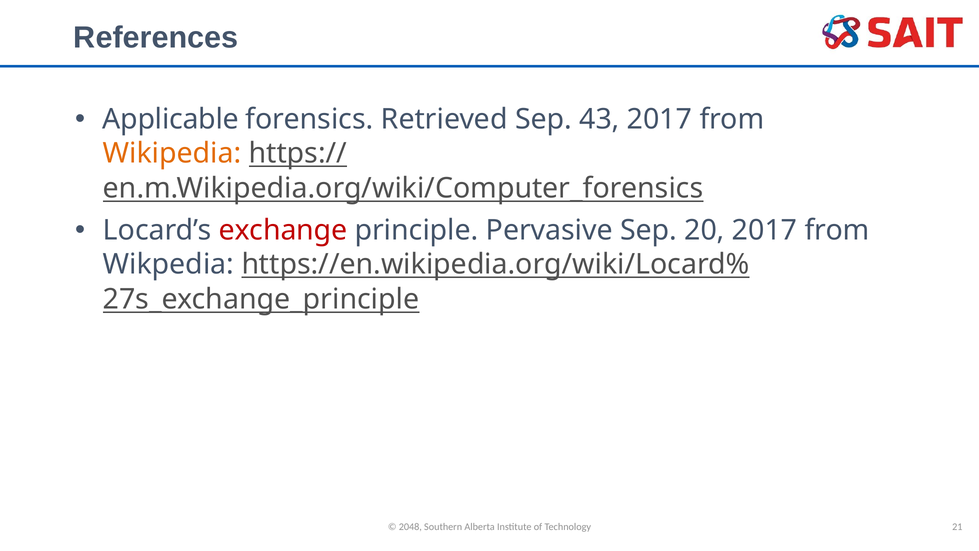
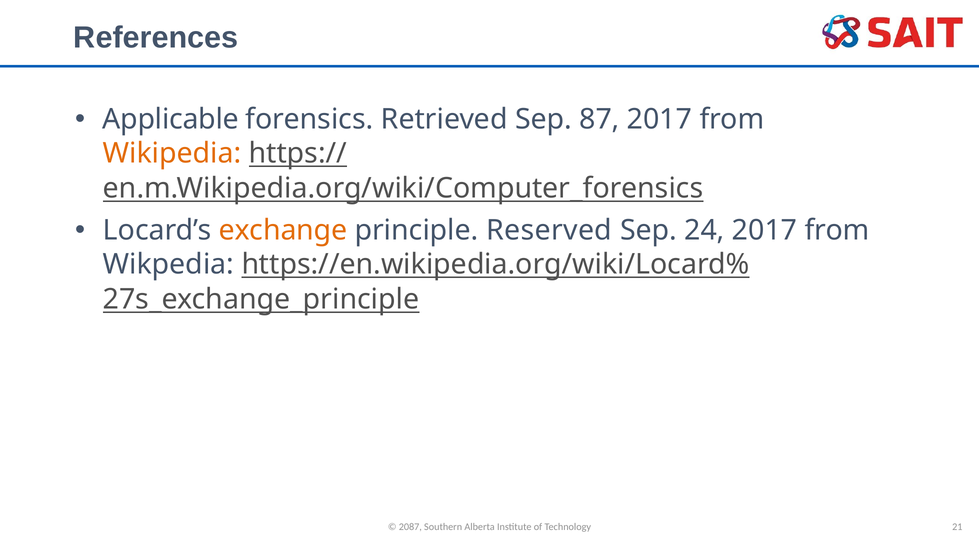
43: 43 -> 87
exchange colour: red -> orange
Pervasive: Pervasive -> Reserved
20: 20 -> 24
2048: 2048 -> 2087
